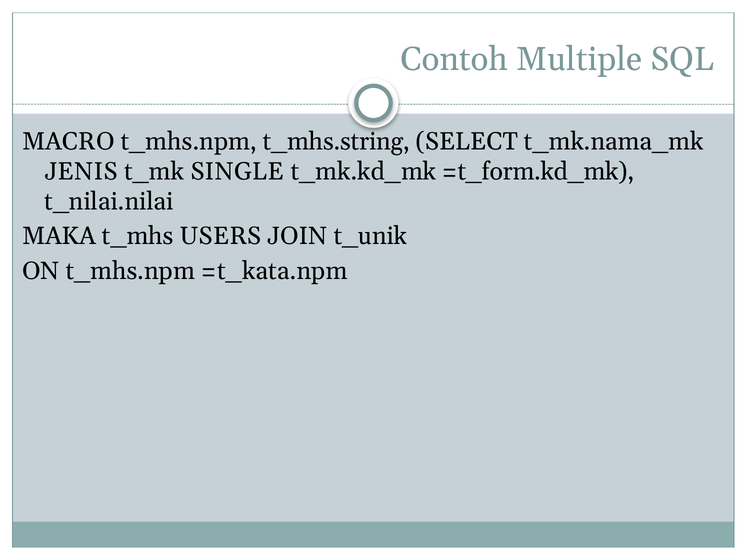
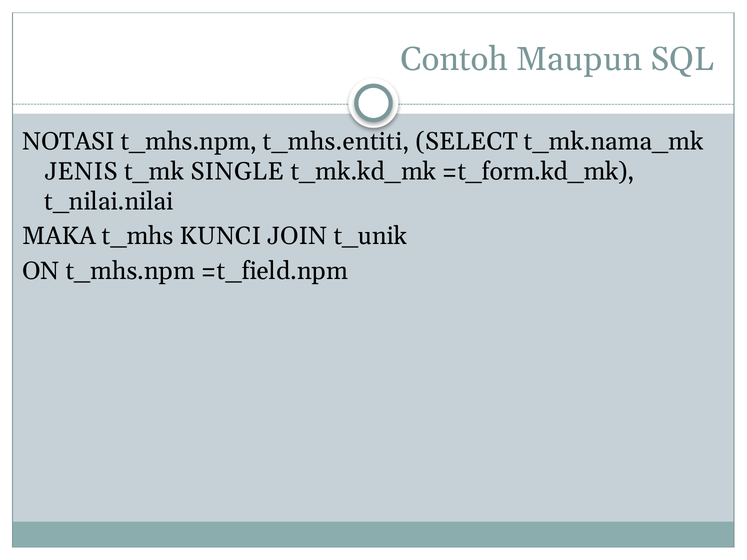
Multiple: Multiple -> Maupun
MACRO: MACRO -> NOTASI
t_mhs.string: t_mhs.string -> t_mhs.entiti
USERS: USERS -> KUNCI
=t_kata.npm: =t_kata.npm -> =t_field.npm
